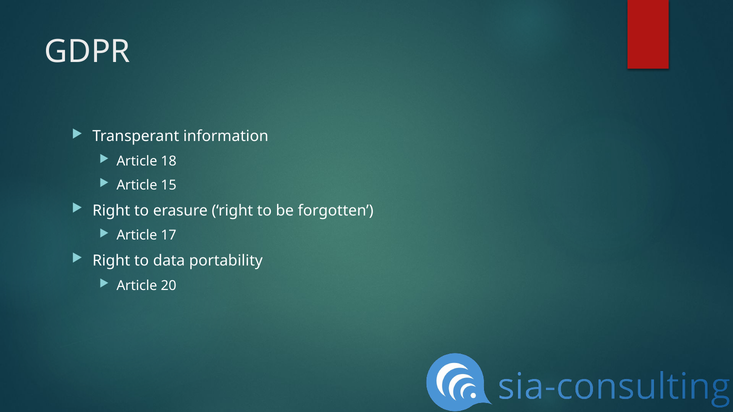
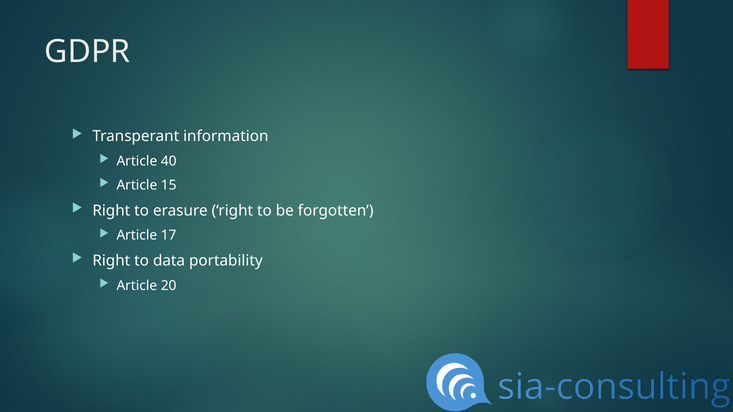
18: 18 -> 40
